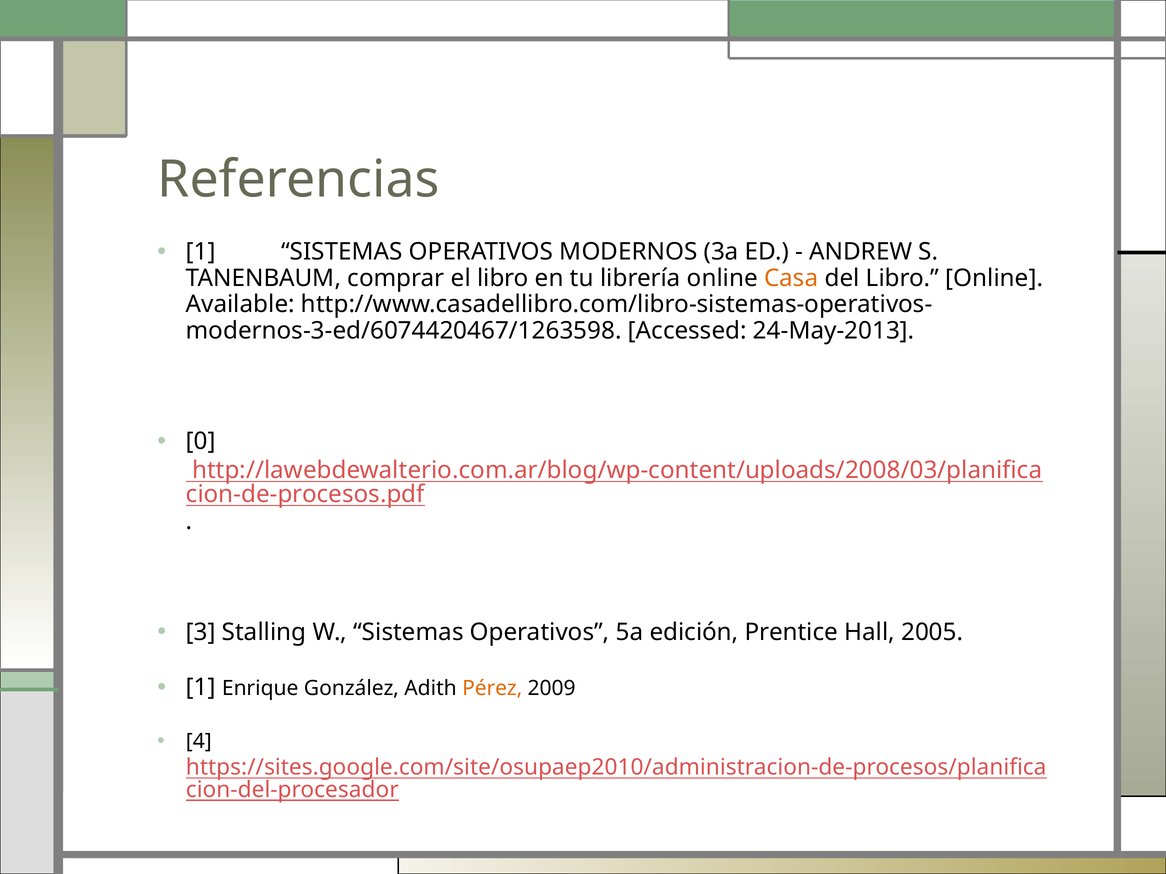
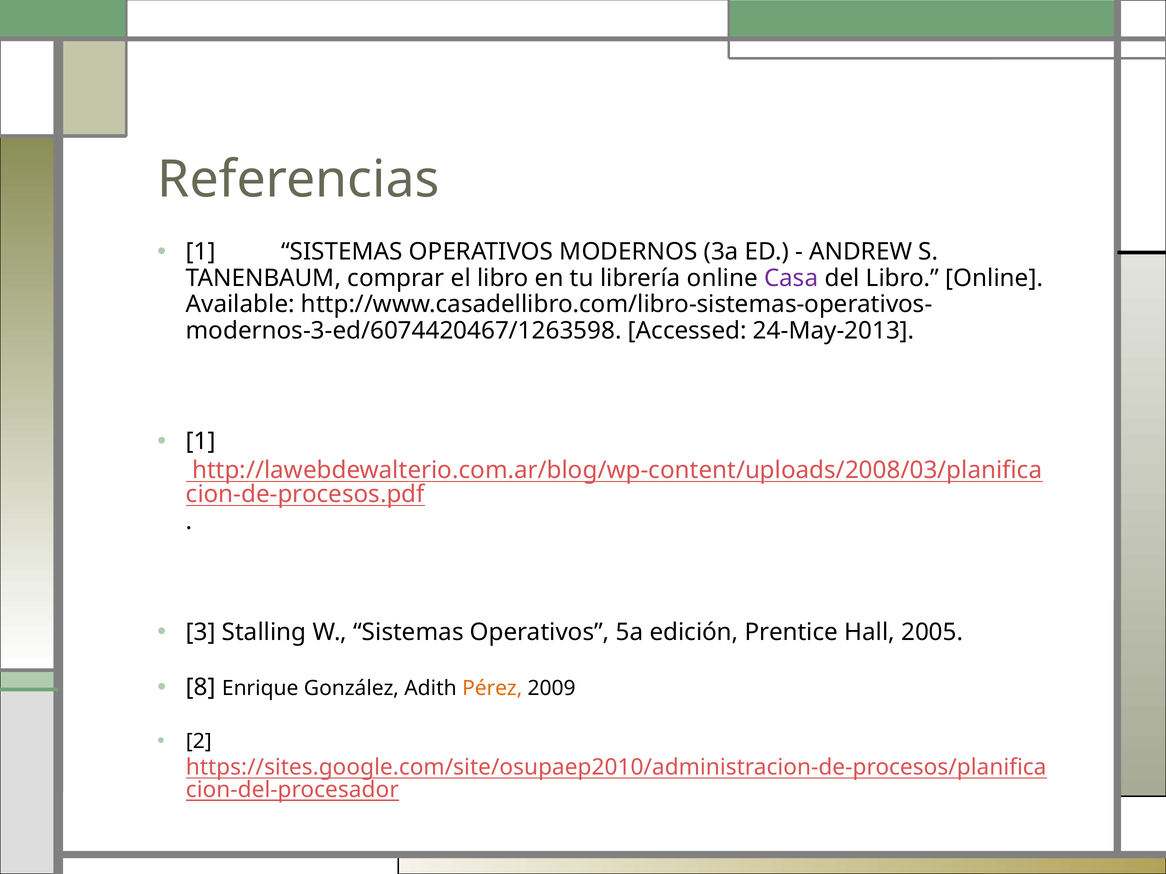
Casa colour: orange -> purple
0 at (201, 442): 0 -> 1
1 at (201, 688): 1 -> 8
4: 4 -> 2
